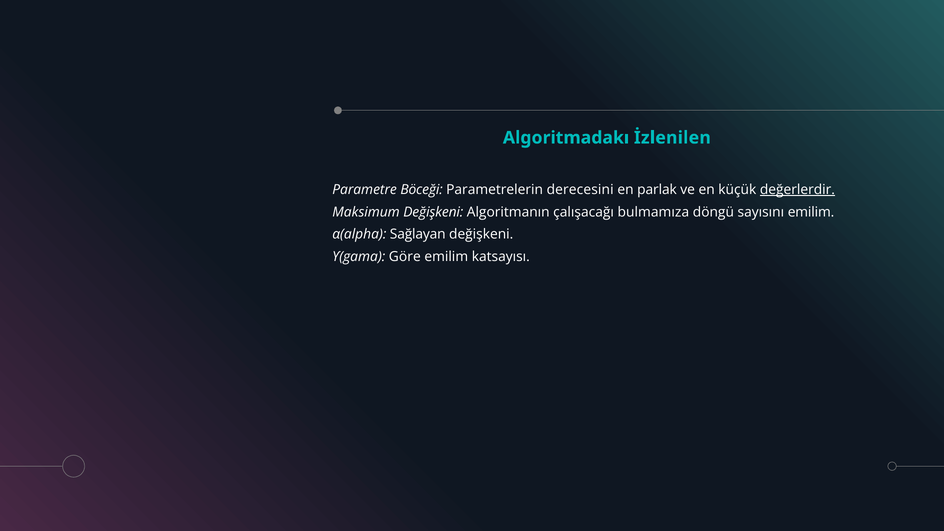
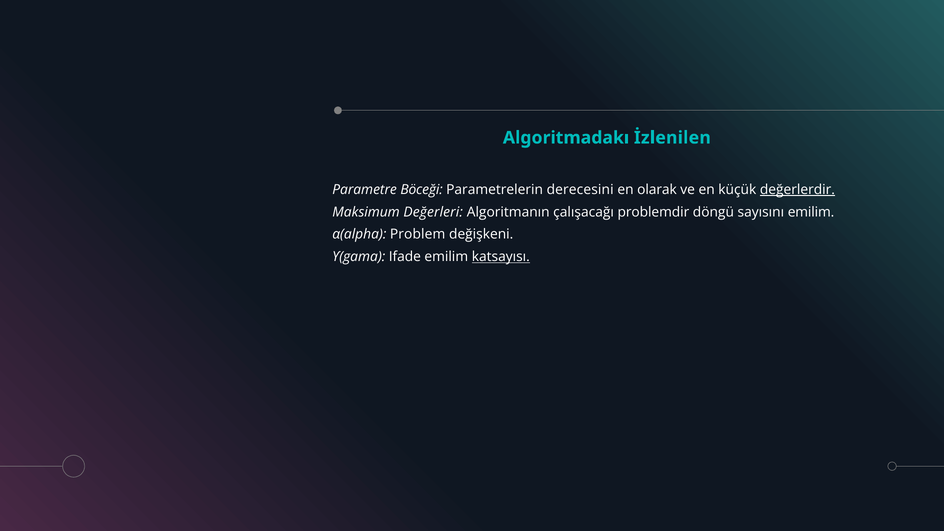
parlak: parlak -> olarak
Maksimum Değişkeni: Değişkeni -> Değerleri
bulmamıza: bulmamıza -> problemdir
Sağlayan: Sağlayan -> Problem
Göre: Göre -> Ifade
katsayısı underline: none -> present
